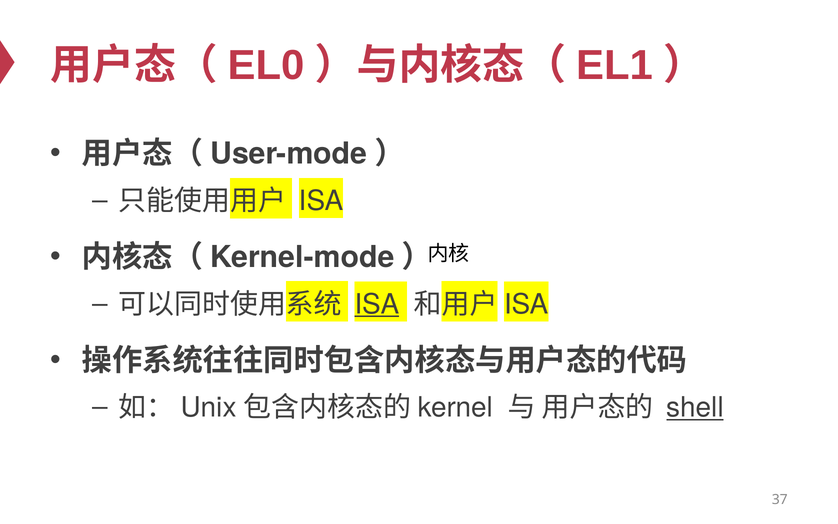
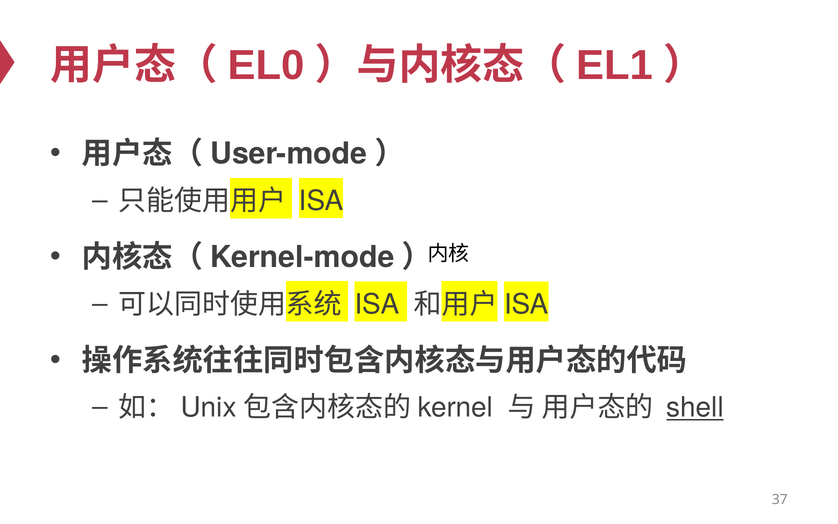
ISA at (377, 304) underline: present -> none
